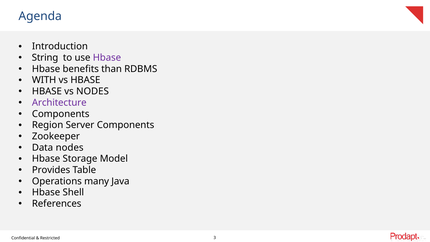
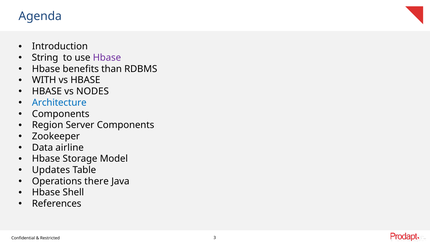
Architecture colour: purple -> blue
Data nodes: nodes -> airline
Provides: Provides -> Updates
many: many -> there
